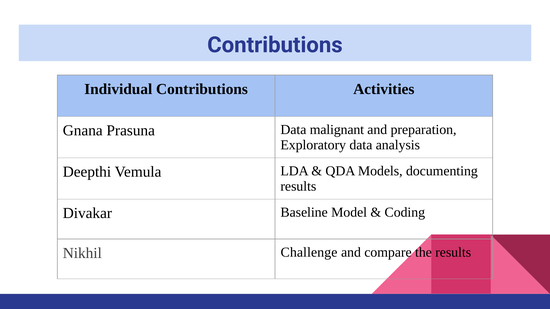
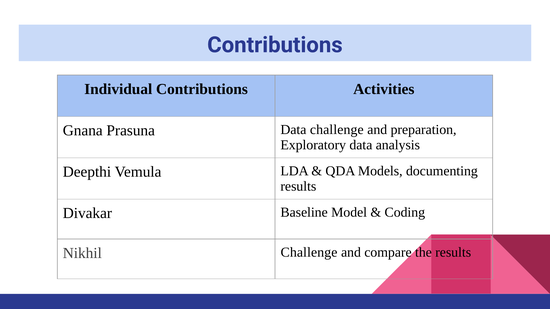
Data malignant: malignant -> challenge
